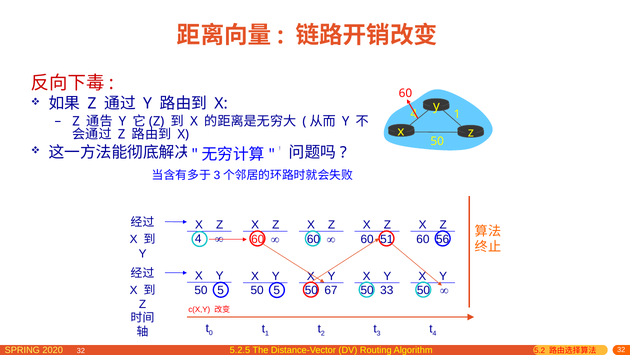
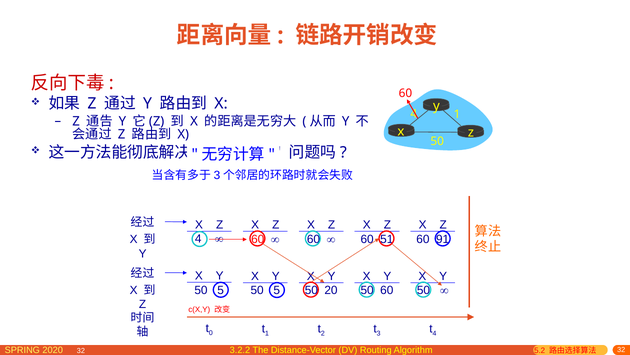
56: 56 -> 91
67: 67 -> 20
50 33: 33 -> 60
5.2.5: 5.2.5 -> 3.2.2
